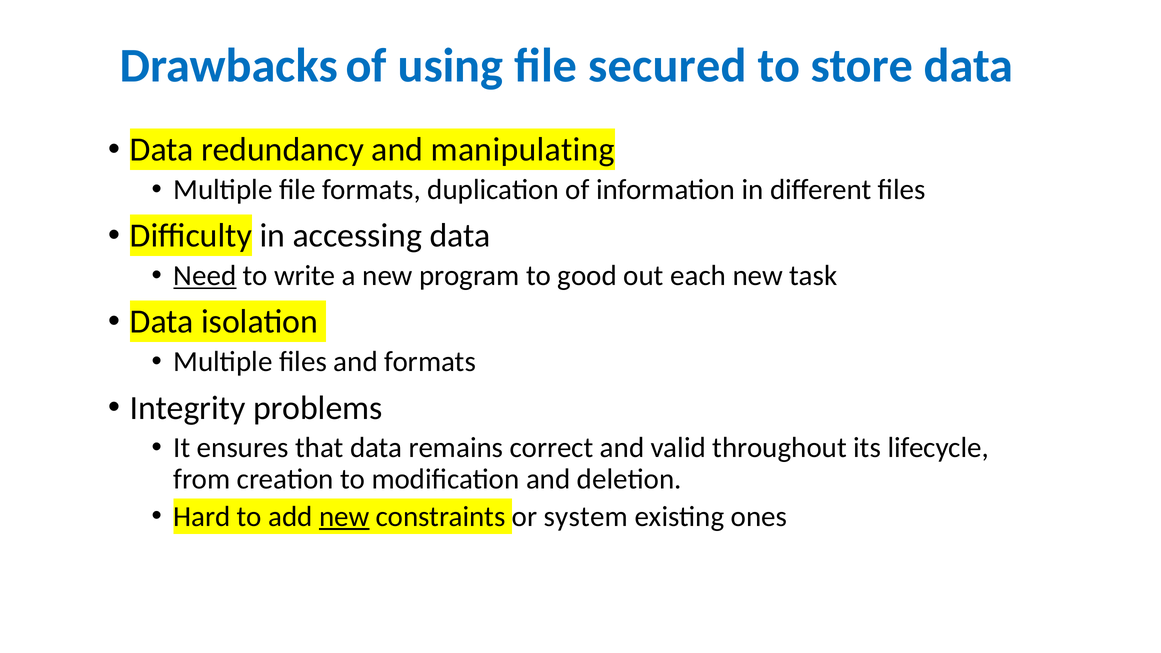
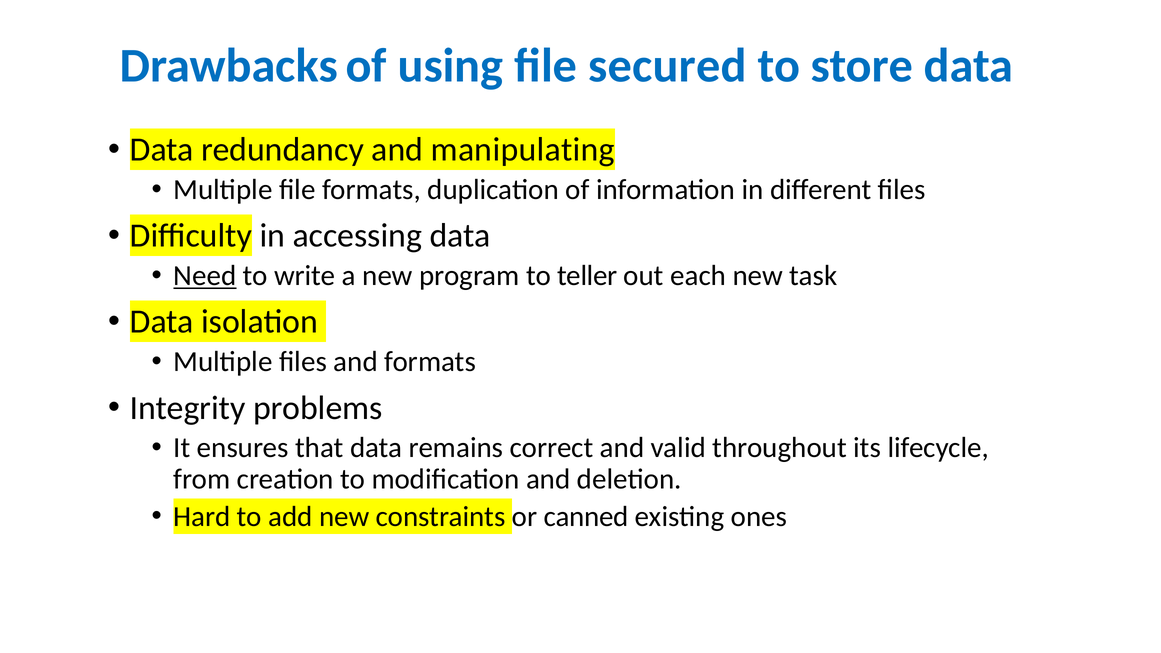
good: good -> teller
new at (344, 517) underline: present -> none
system: system -> canned
